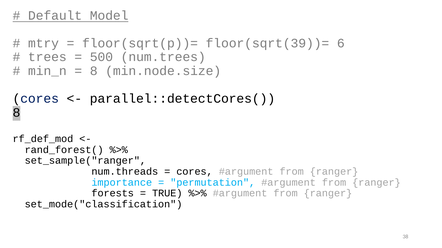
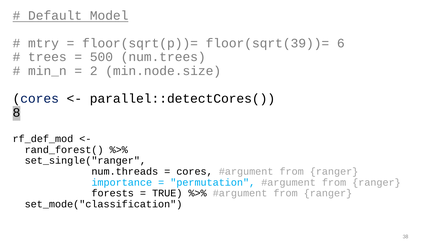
8 at (94, 71): 8 -> 2
set_sample("ranger: set_sample("ranger -> set_single("ranger
